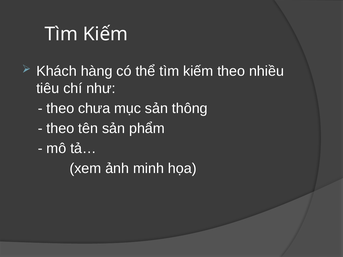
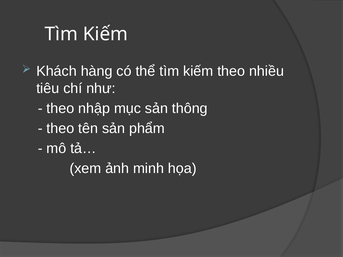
chưa: chưa -> nhập
